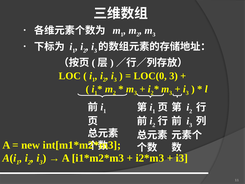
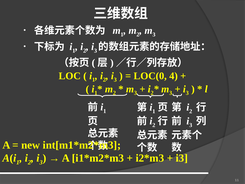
LOC(0 3: 3 -> 4
